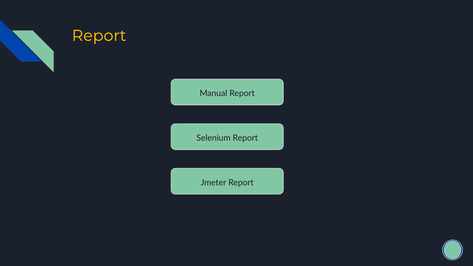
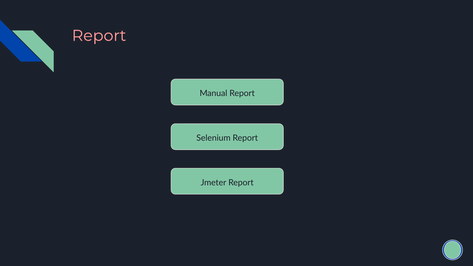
Report at (99, 36) colour: yellow -> pink
